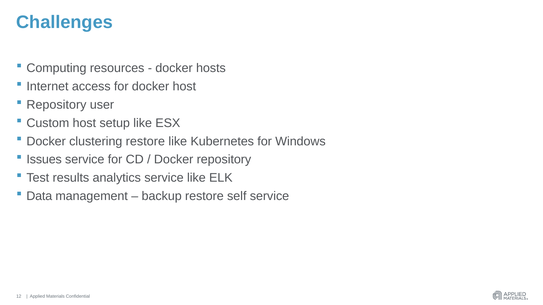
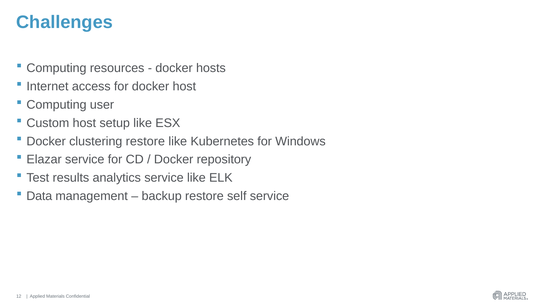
Repository at (56, 105): Repository -> Computing
Issues: Issues -> Elazar
